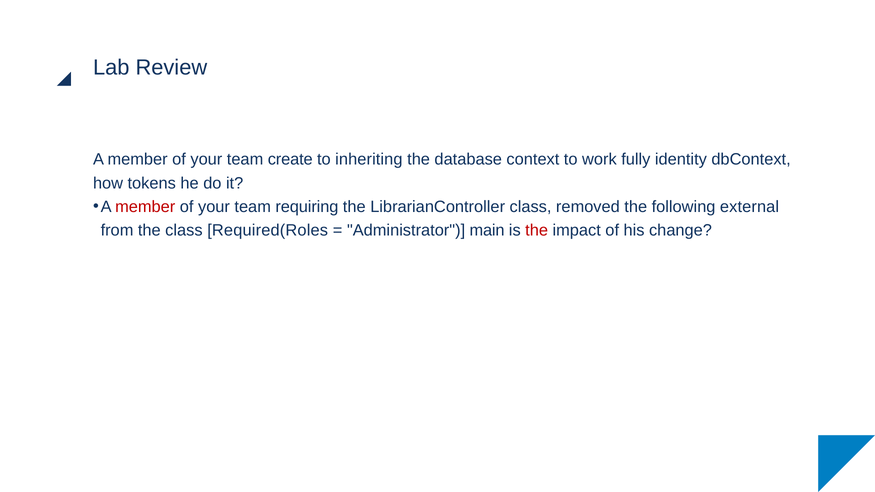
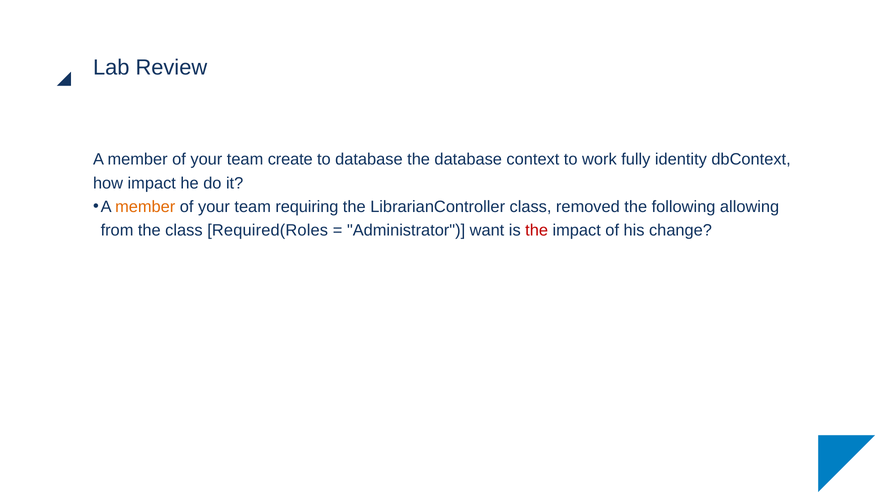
to inheriting: inheriting -> database
how tokens: tokens -> impact
member at (145, 207) colour: red -> orange
external: external -> allowing
main: main -> want
